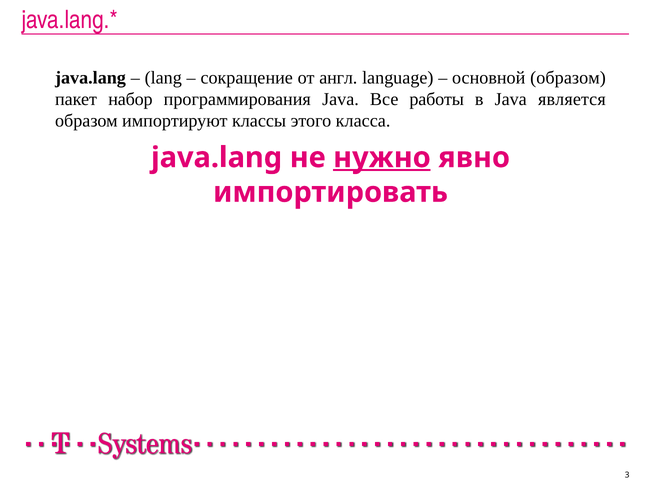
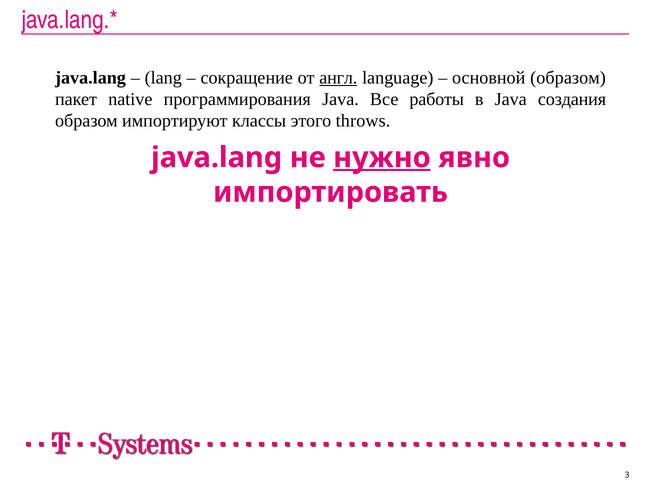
англ underline: none -> present
набор: набор -> native
является: является -> создания
класса: класса -> throws
